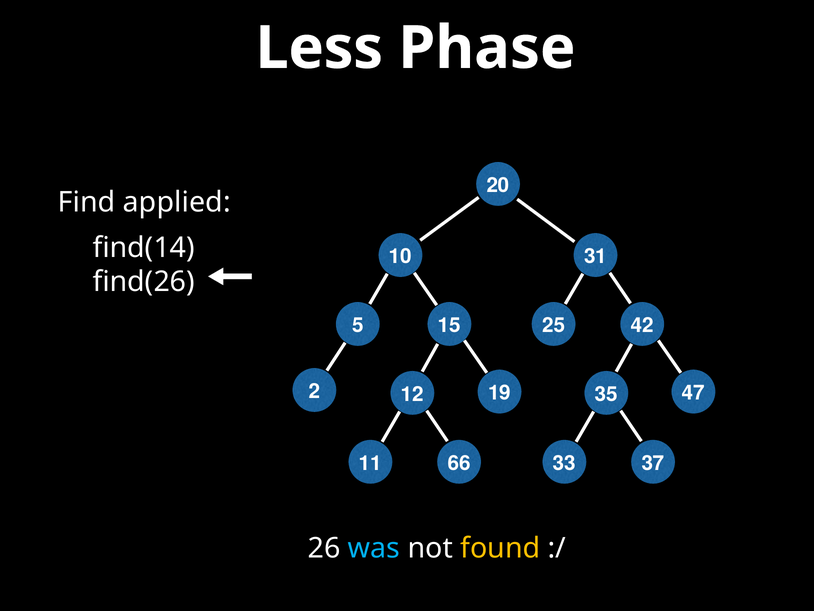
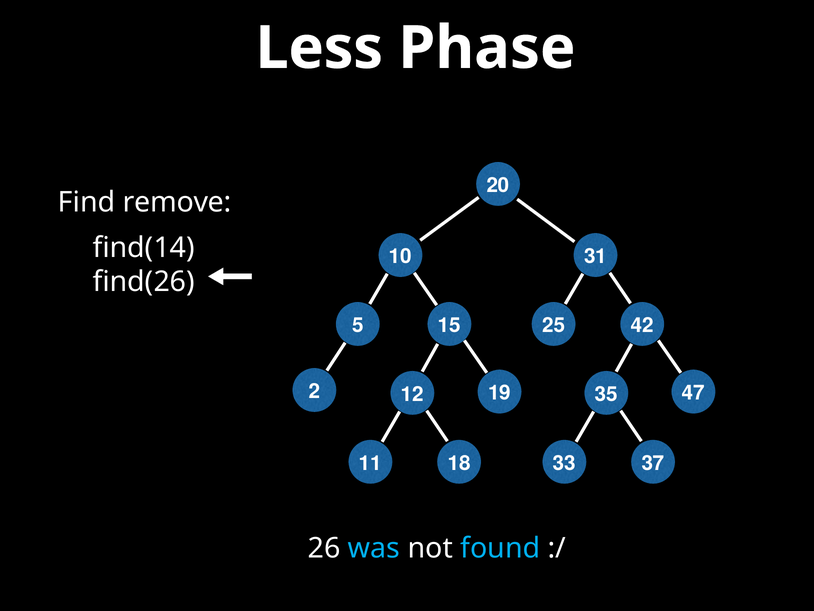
applied: applied -> remove
66: 66 -> 18
found colour: yellow -> light blue
